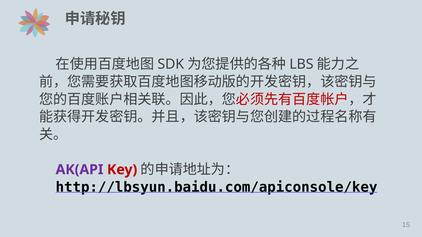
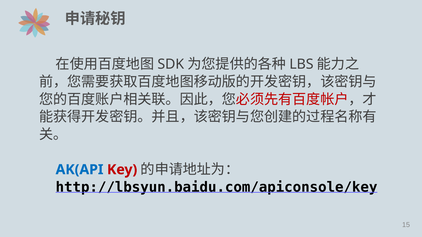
AK(API colour: purple -> blue
